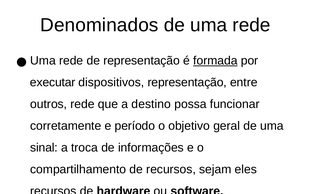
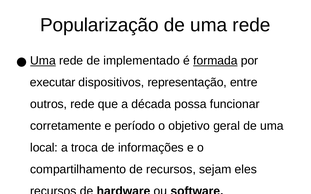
Denominados: Denominados -> Popularização
Uma at (43, 61) underline: none -> present
de representação: representação -> implementado
destino: destino -> década
sinal: sinal -> local
